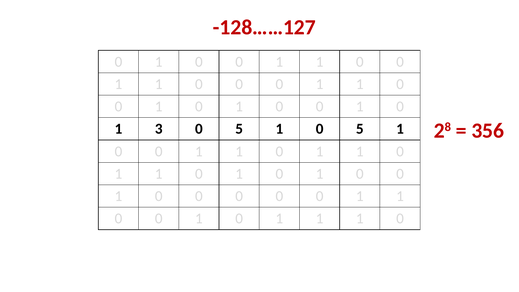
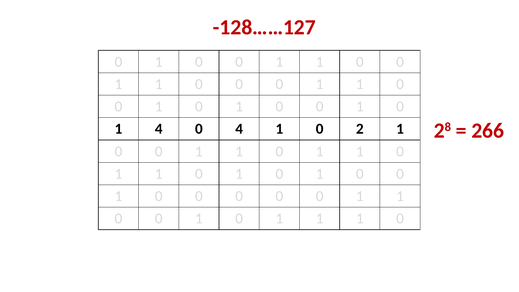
356: 356 -> 266
1 3: 3 -> 4
5 at (239, 129): 5 -> 4
1 0 5: 5 -> 2
